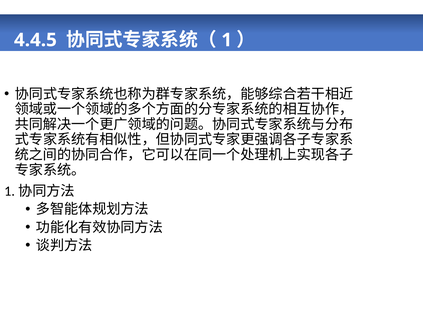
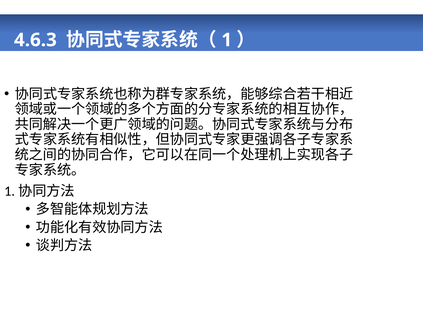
4.4.5: 4.4.5 -> 4.6.3
